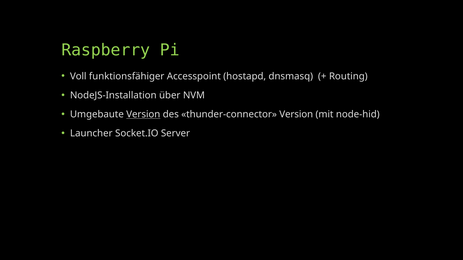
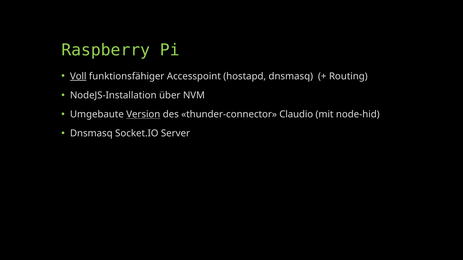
Voll underline: none -> present
thunder-connector Version: Version -> Claudio
Launcher at (91, 134): Launcher -> Dnsmasq
